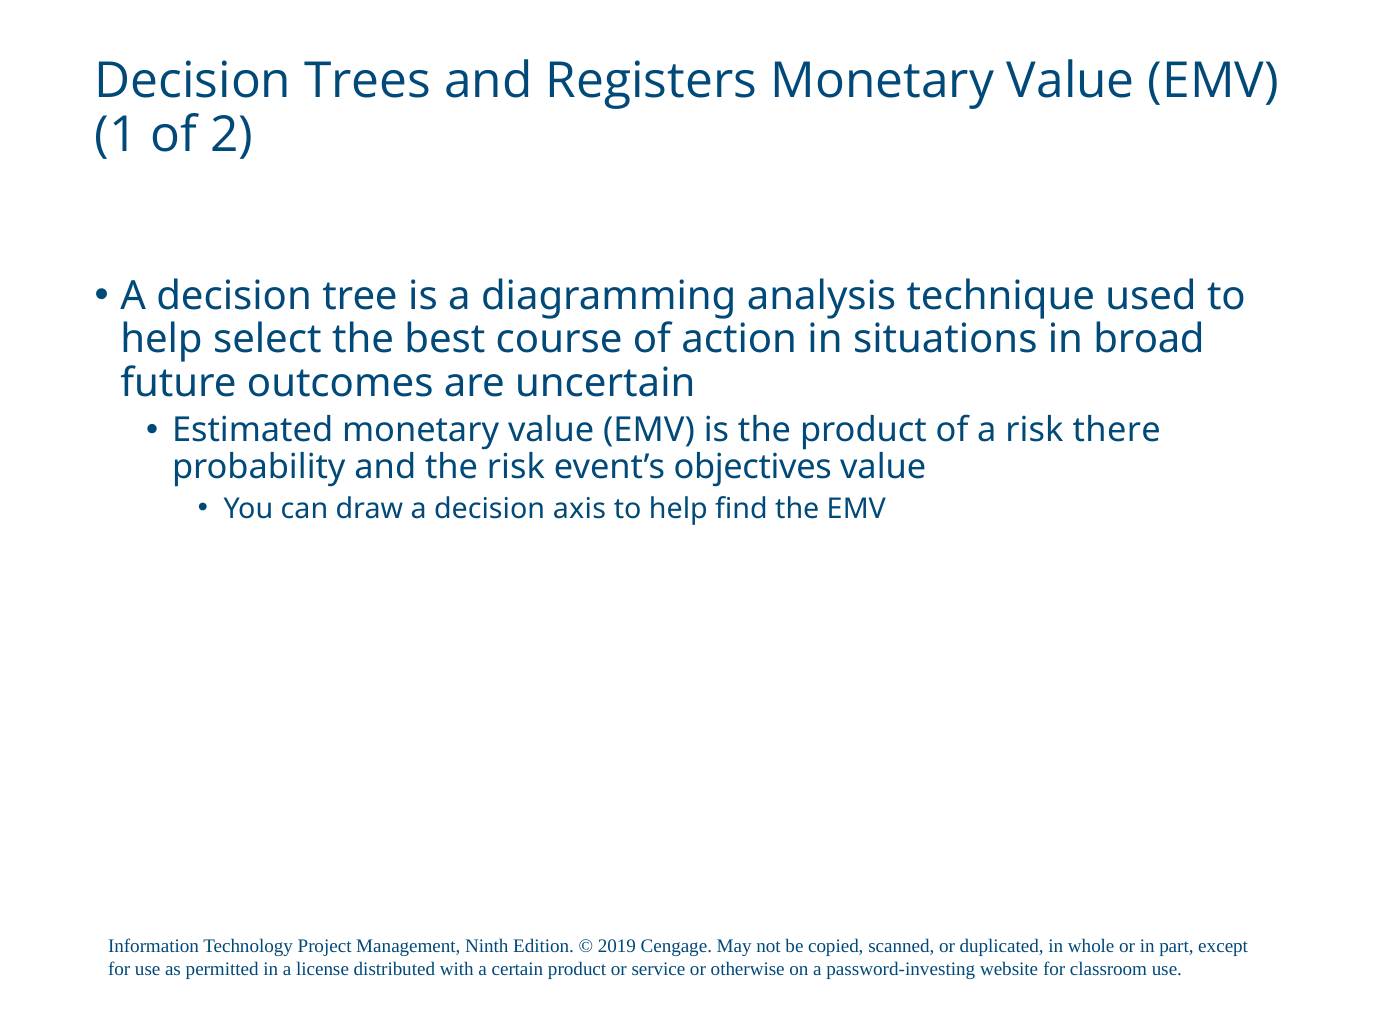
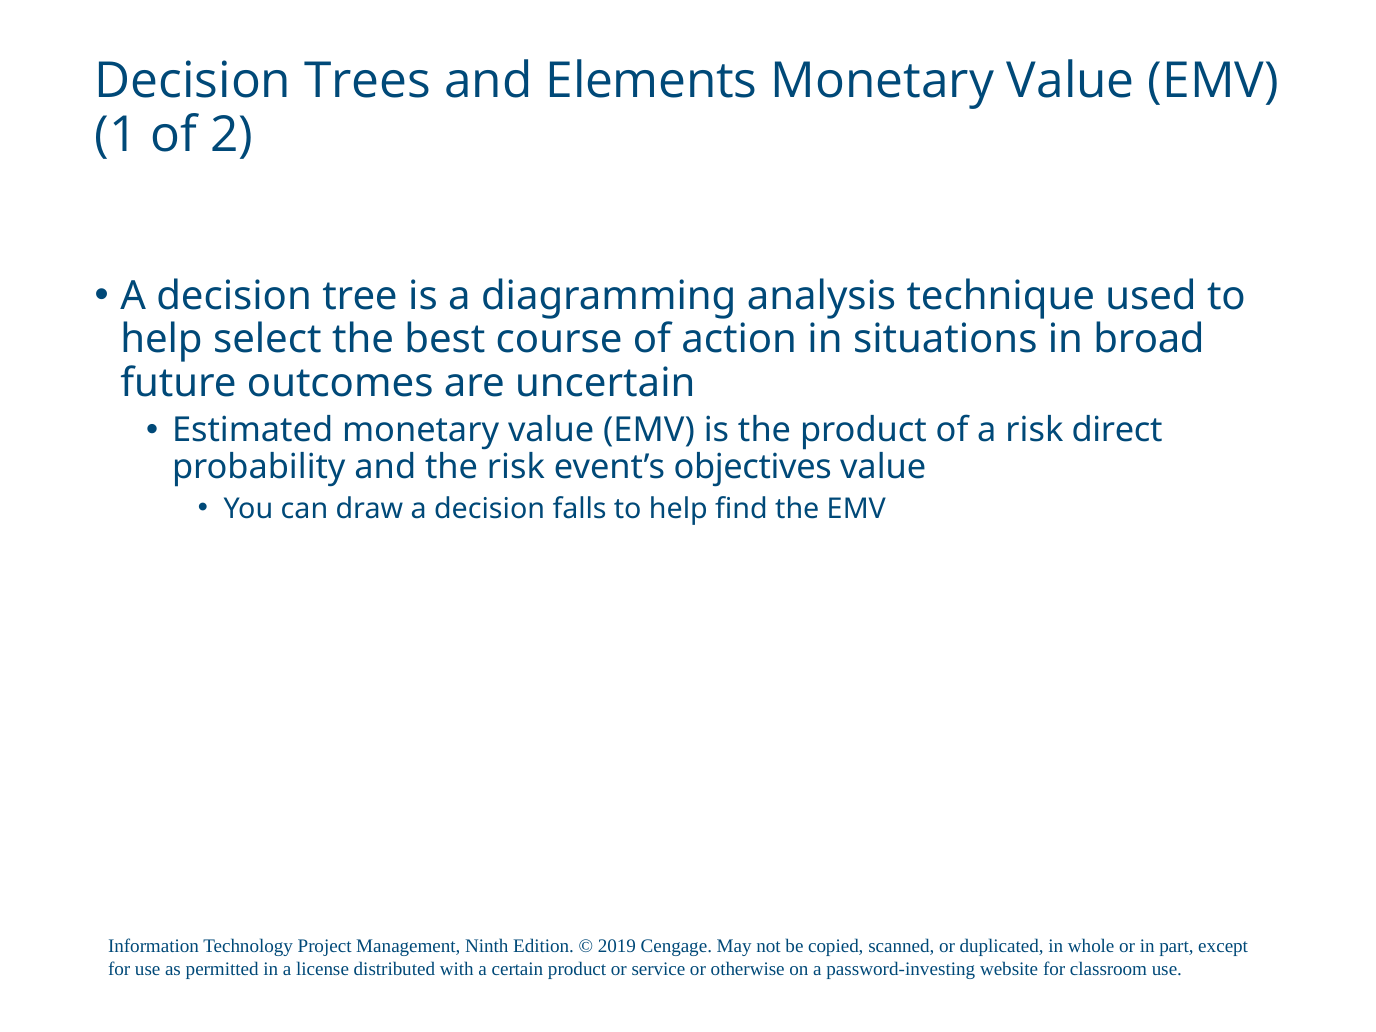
Registers: Registers -> Elements
there: there -> direct
axis: axis -> falls
